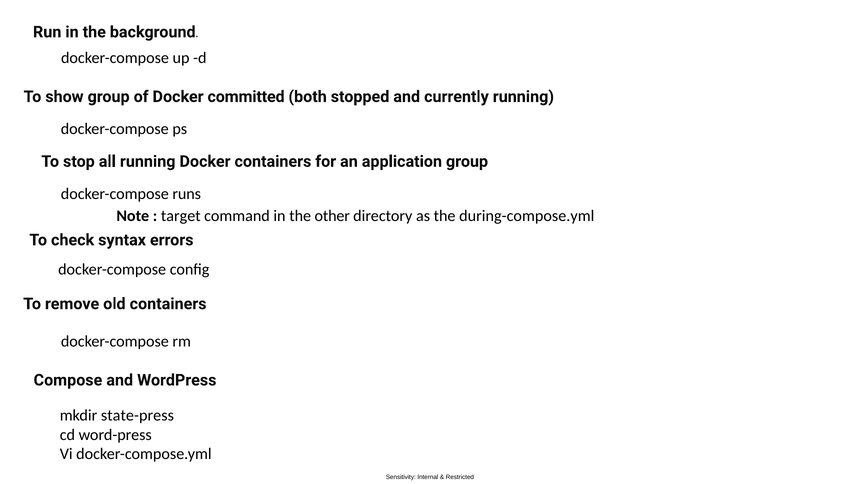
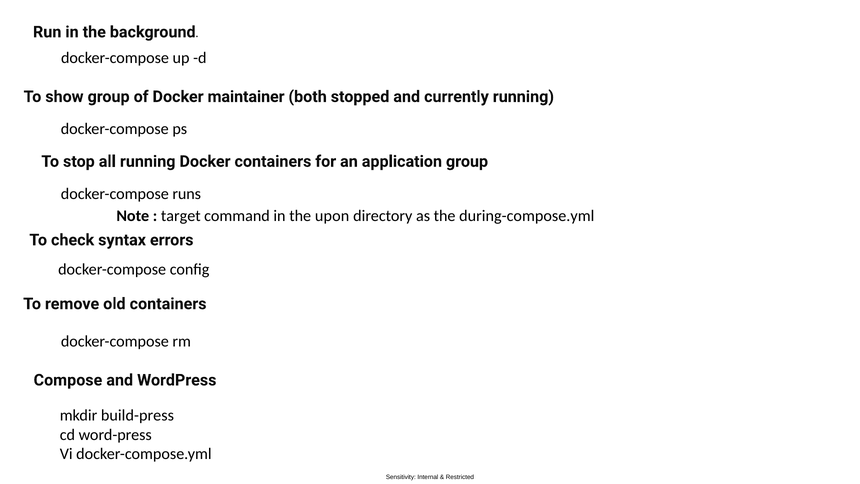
committed: committed -> maintainer
other: other -> upon
state-press: state-press -> build-press
